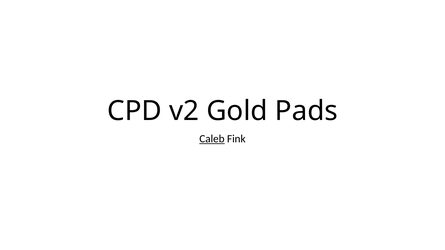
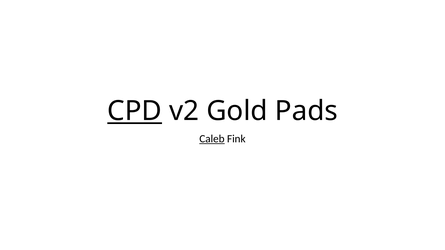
CPD underline: none -> present
